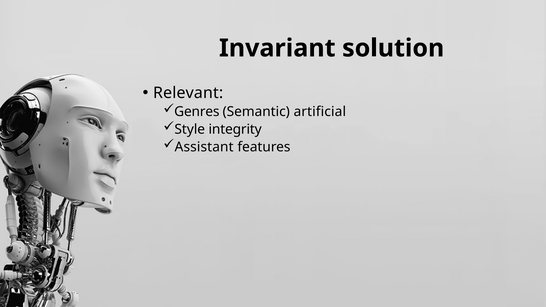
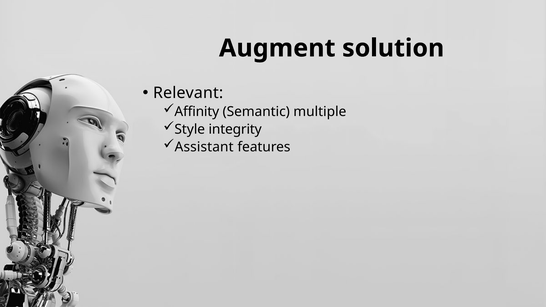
Invariant: Invariant -> Augment
Genres: Genres -> Affinity
artificial: artificial -> multiple
